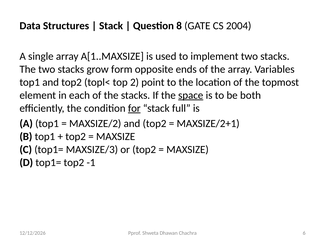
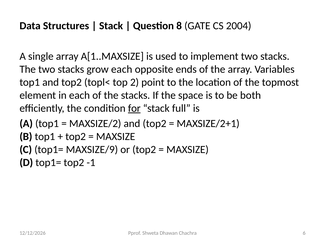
grow form: form -> each
space underline: present -> none
MAXSIZE/3: MAXSIZE/3 -> MAXSIZE/9
